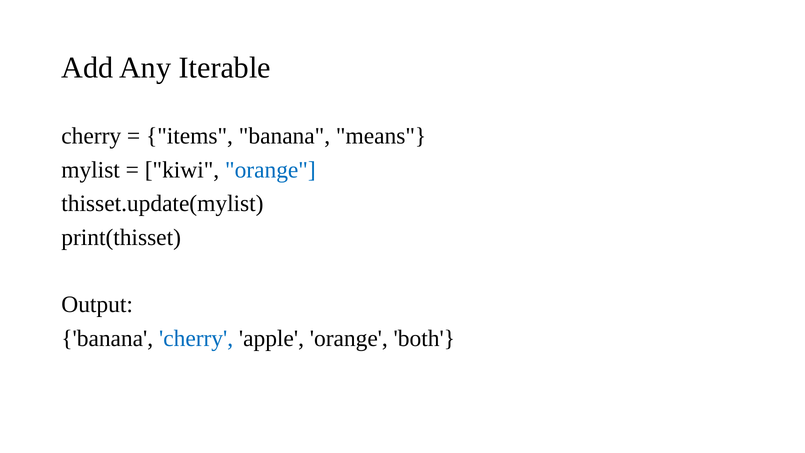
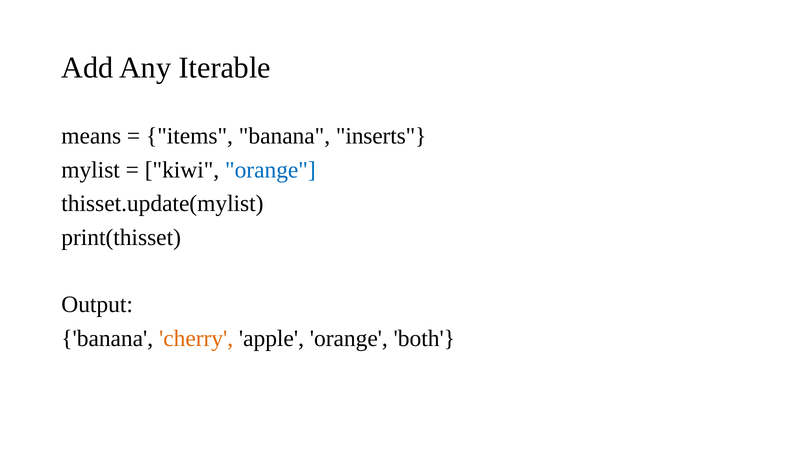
cherry at (91, 136): cherry -> means
means: means -> inserts
cherry at (196, 338) colour: blue -> orange
